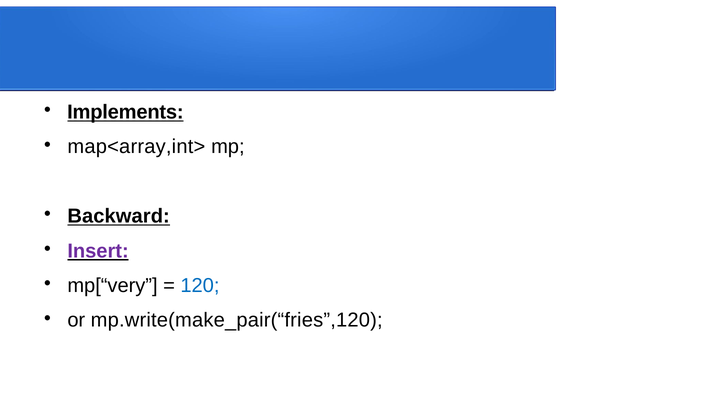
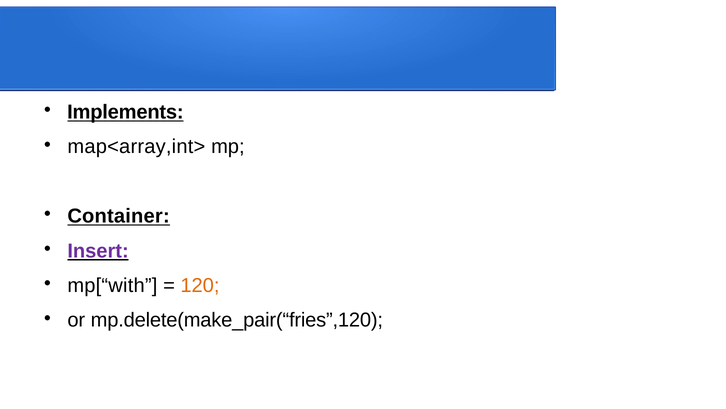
Backward: Backward -> Container
mp[“very: mp[“very -> mp[“with
120 colour: blue -> orange
mp.write(make_pair(“fries”,120: mp.write(make_pair(“fries”,120 -> mp.delete(make_pair(“fries”,120
